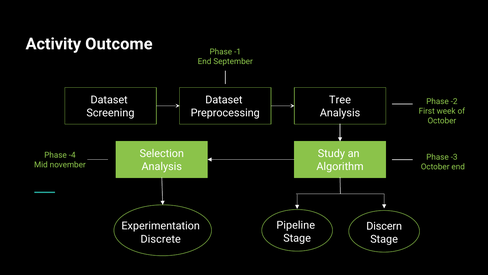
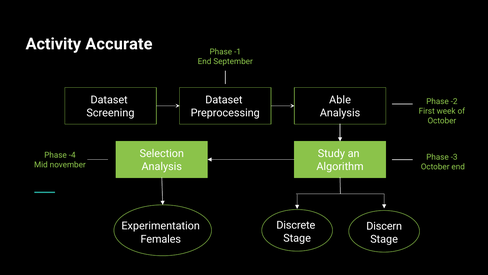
Outcome: Outcome -> Accurate
Tree: Tree -> Able
Pipeline: Pipeline -> Discrete
Discrete: Discrete -> Females
